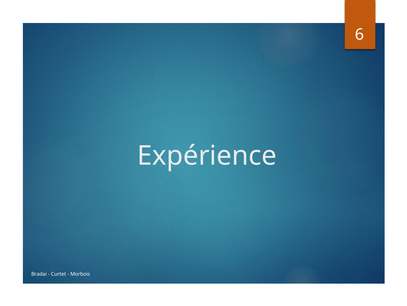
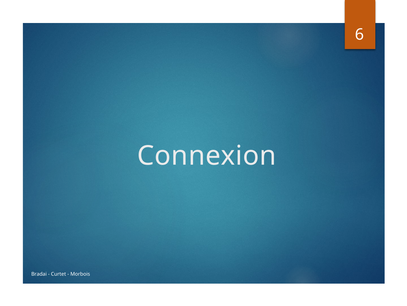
Expérience: Expérience -> Connexion
